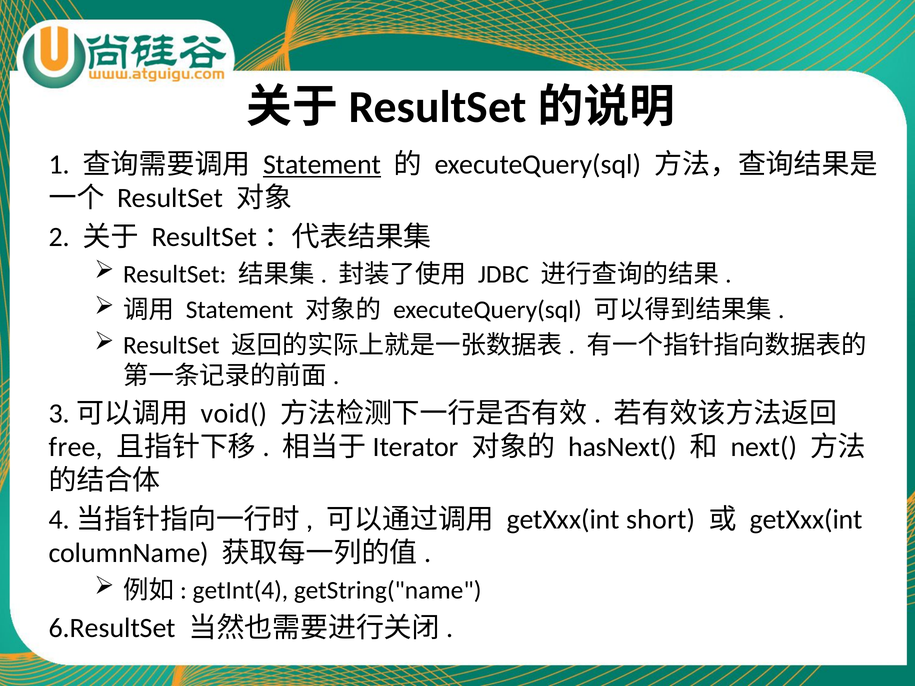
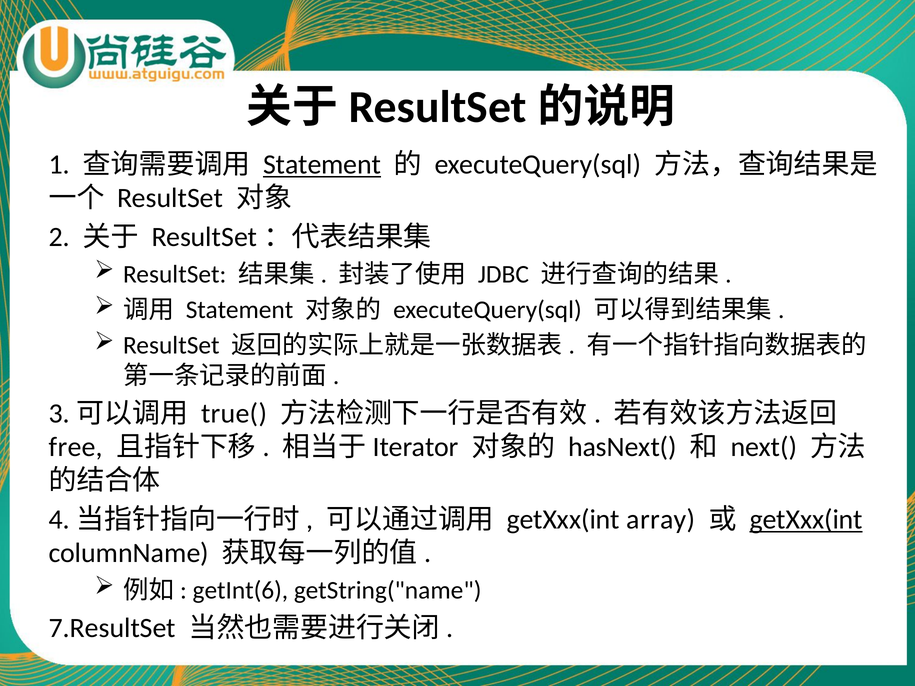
void(: void( -> true(
short: short -> array
getXxx(int at (806, 520) underline: none -> present
getInt(4: getInt(4 -> getInt(6
6.ResultSet: 6.ResultSet -> 7.ResultSet
